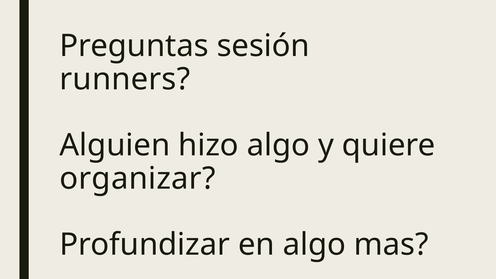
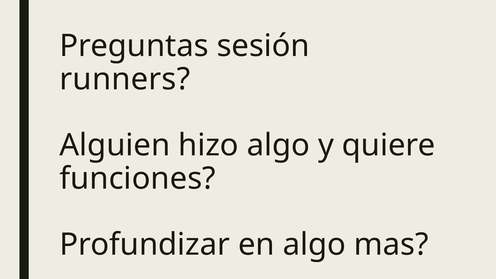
organizar: organizar -> funciones
